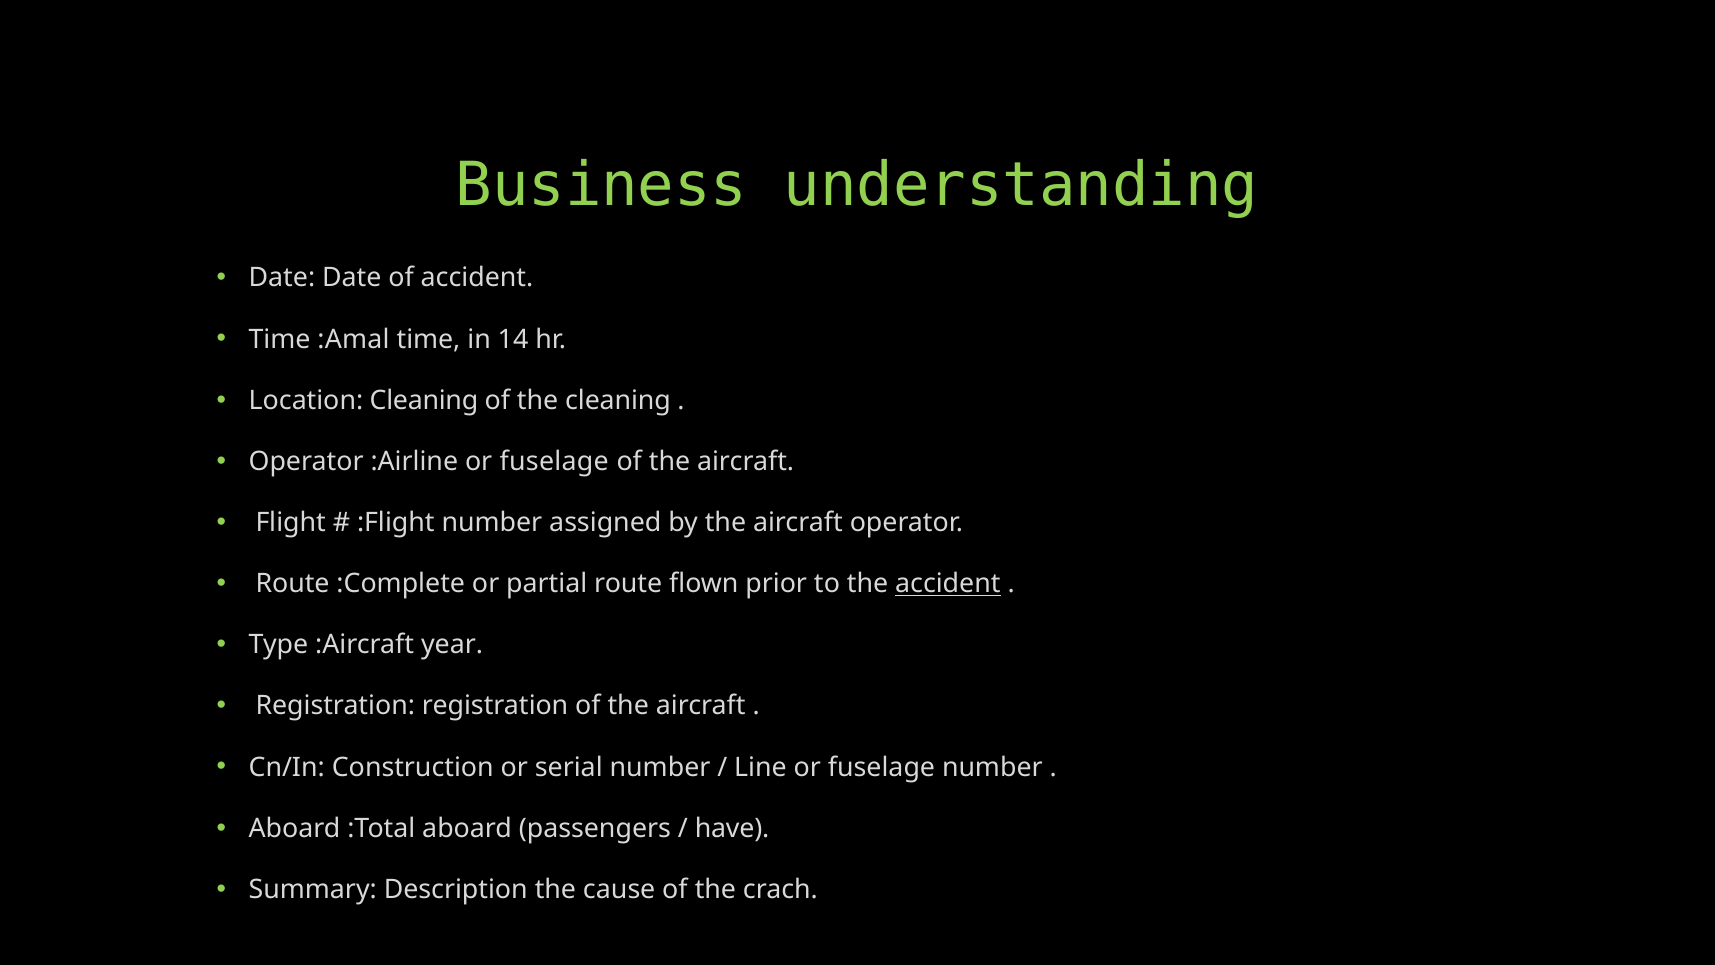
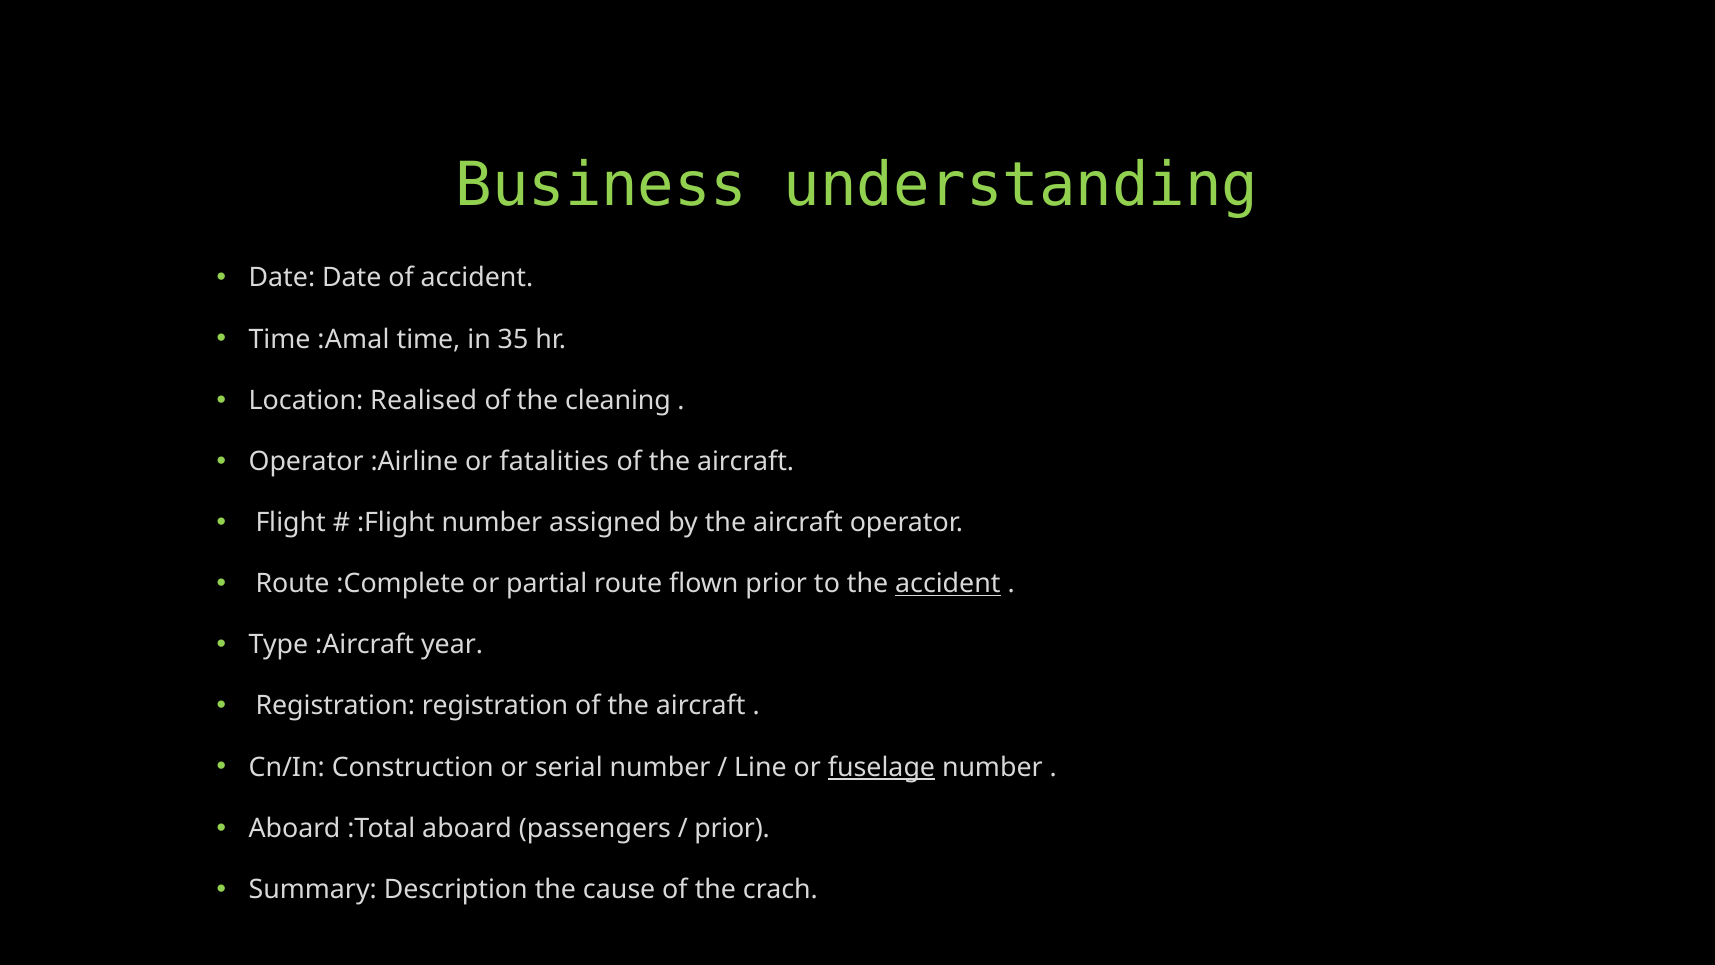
14: 14 -> 35
Location Cleaning: Cleaning -> Realised
:Airline or fuselage: fuselage -> fatalities
fuselage at (881, 767) underline: none -> present
have at (732, 828): have -> prior
